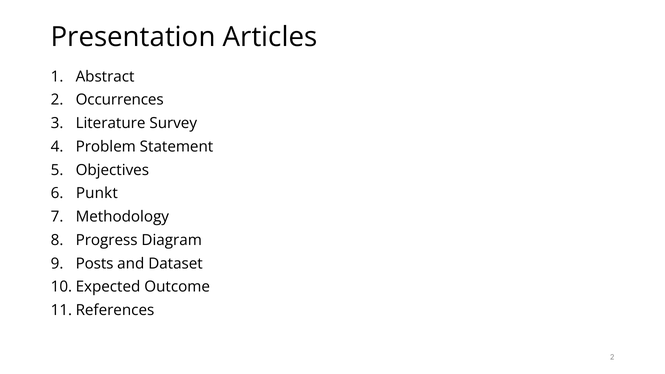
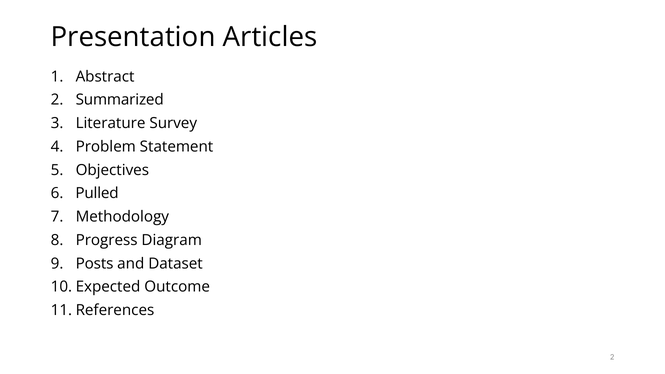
Occurrences: Occurrences -> Summarized
Punkt: Punkt -> Pulled
